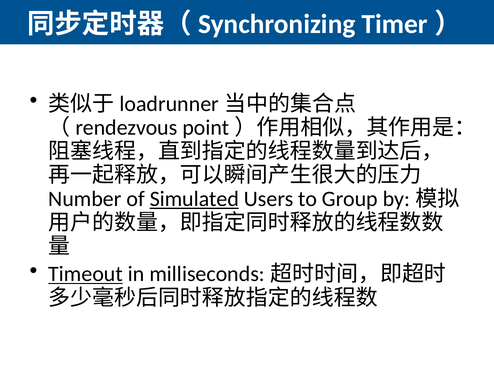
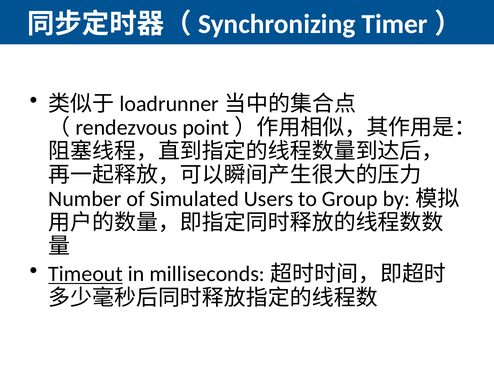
Simulated underline: present -> none
